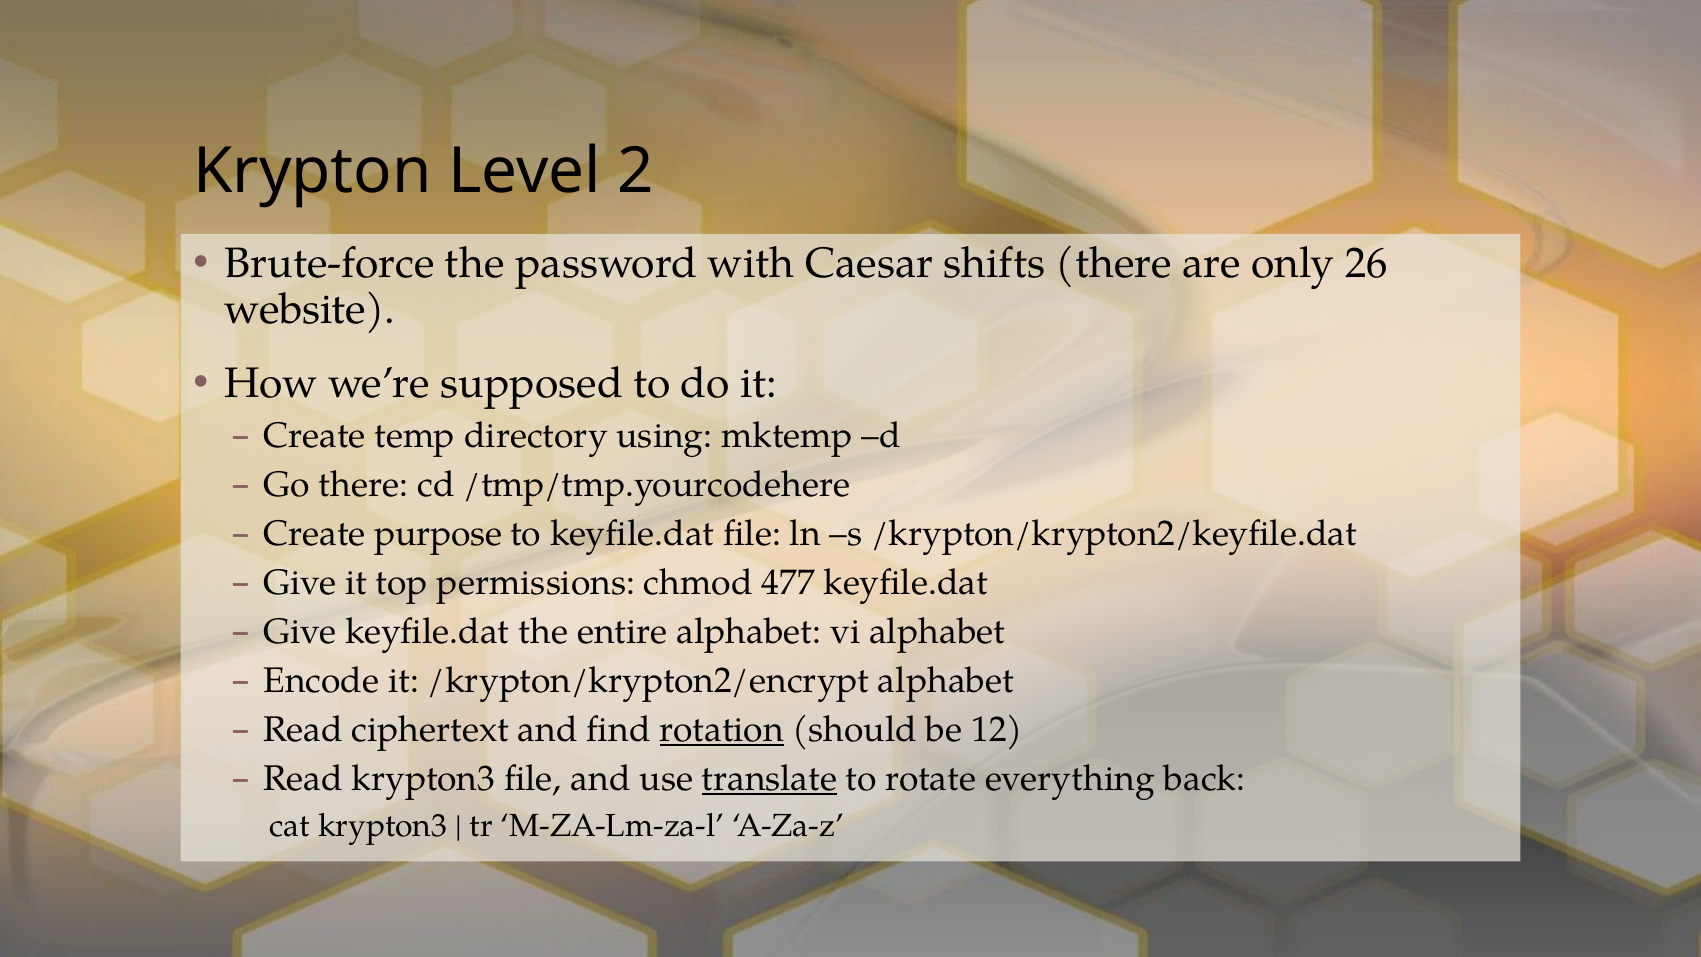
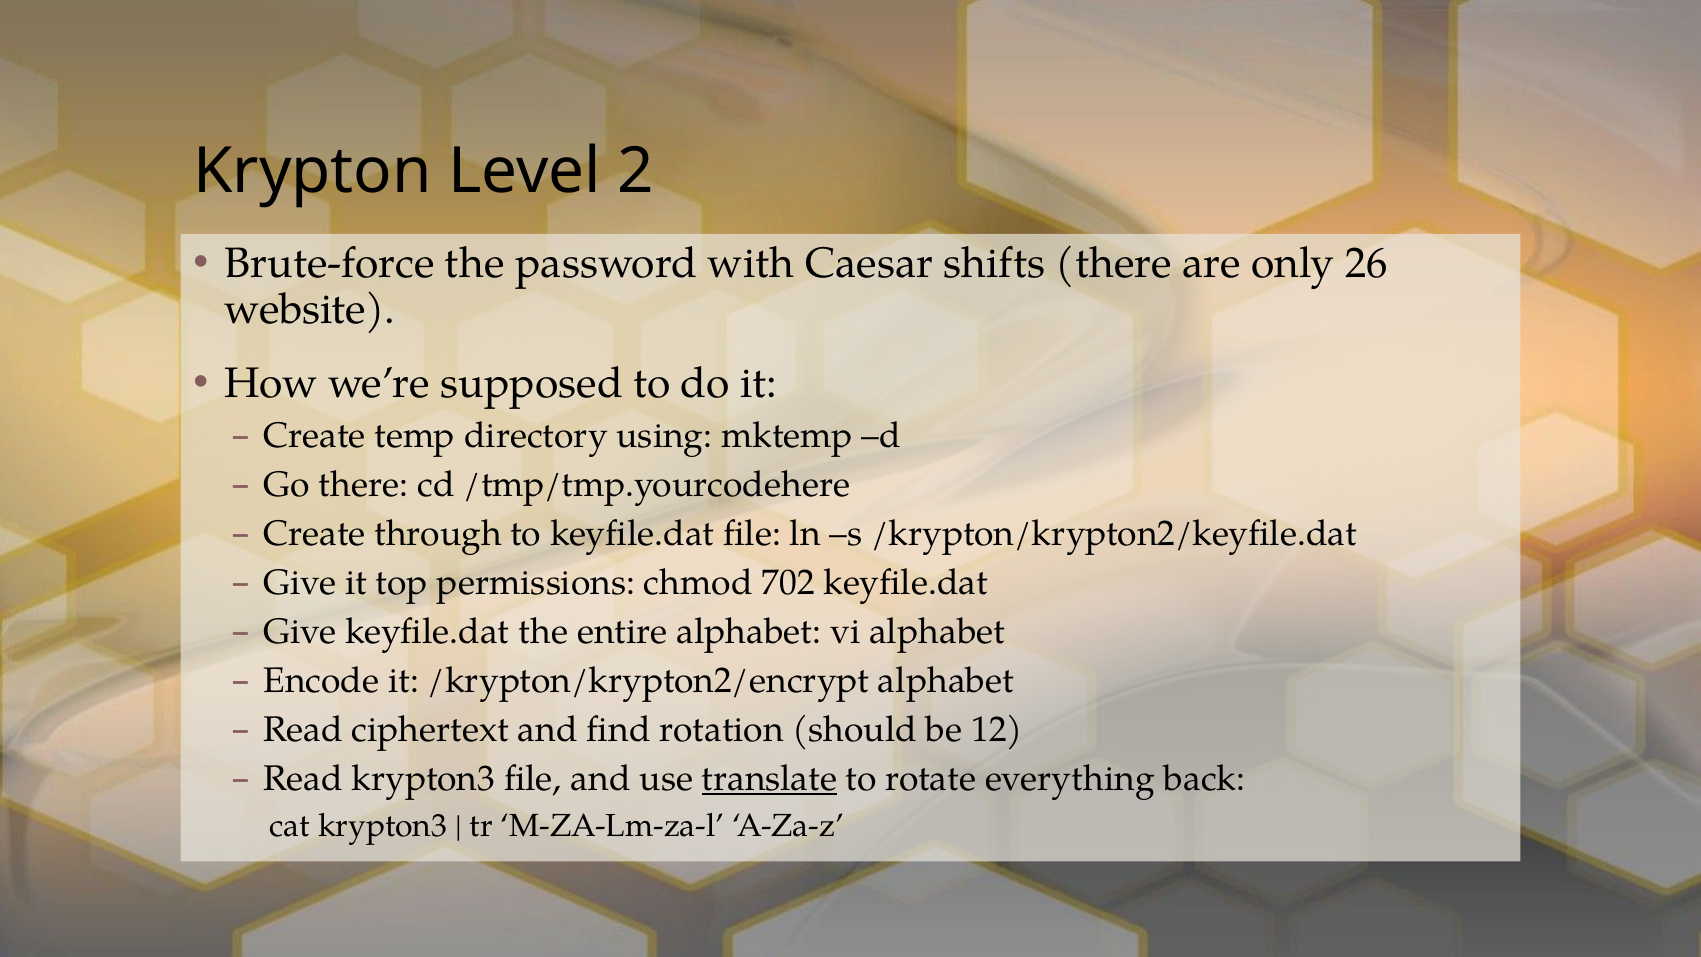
purpose: purpose -> through
477: 477 -> 702
rotation underline: present -> none
